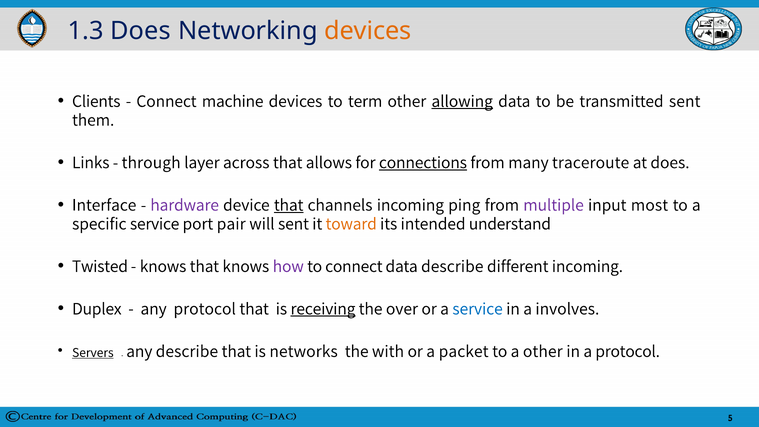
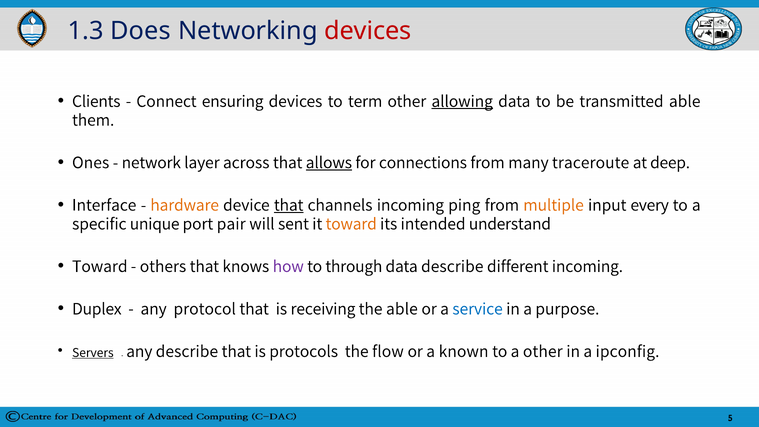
devices at (368, 31) colour: orange -> red
machine: machine -> ensuring
transmitted sent: sent -> able
Links: Links -> Ones
through: through -> network
allows underline: none -> present
connections underline: present -> none
at does: does -> deep
hardware colour: purple -> orange
multiple colour: purple -> orange
most: most -> every
specific service: service -> unique
Twisted at (100, 266): Twisted -> Toward
knows at (163, 266): knows -> others
to connect: connect -> through
receiving underline: present -> none
the over: over -> able
involves: involves -> purpose
networks: networks -> protocols
with: with -> flow
packet: packet -> known
a protocol: protocol -> ipconfig
